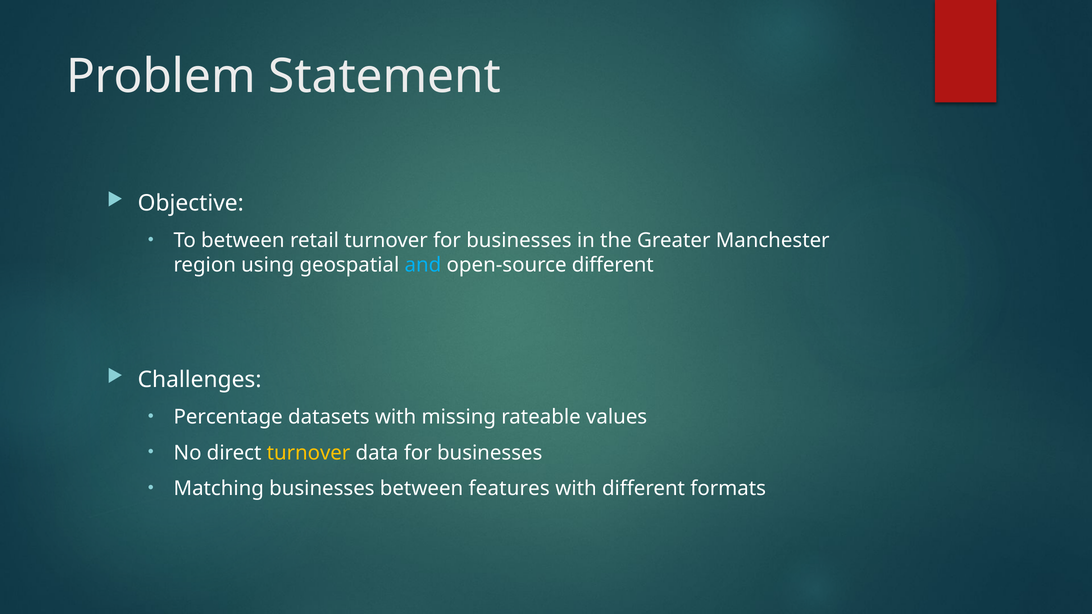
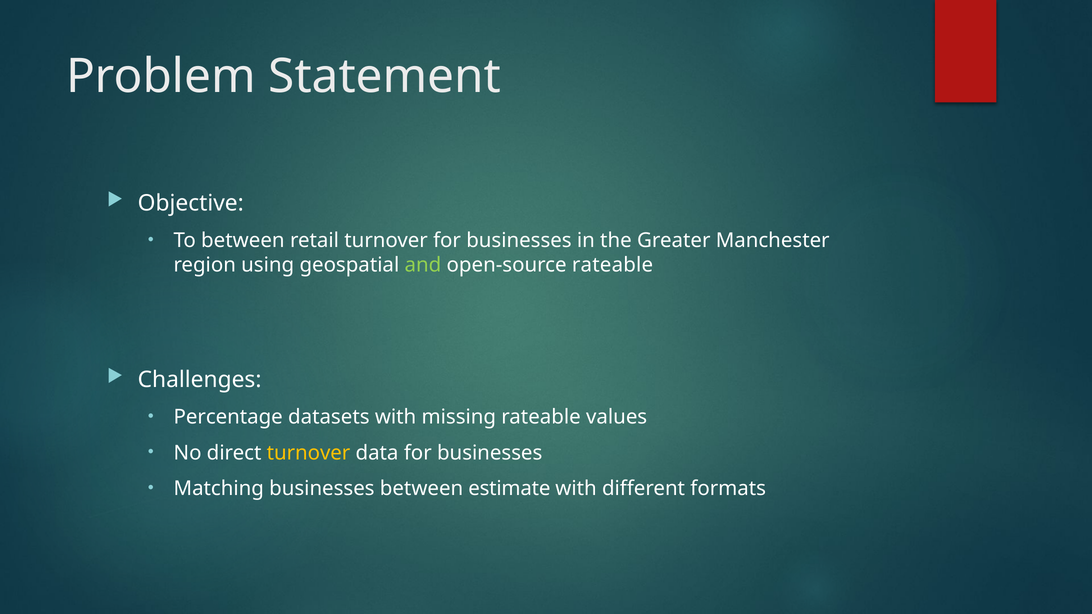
and colour: light blue -> light green
open-source different: different -> rateable
features: features -> estimate
